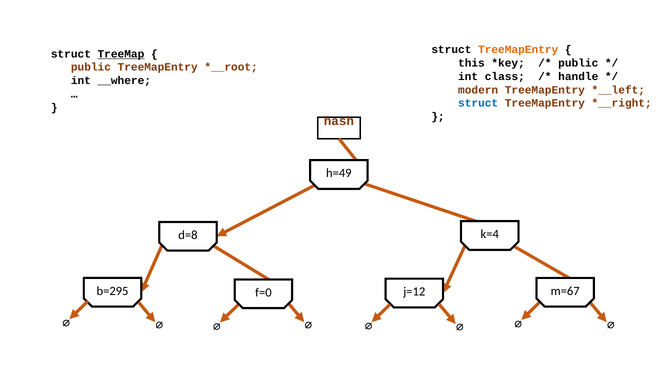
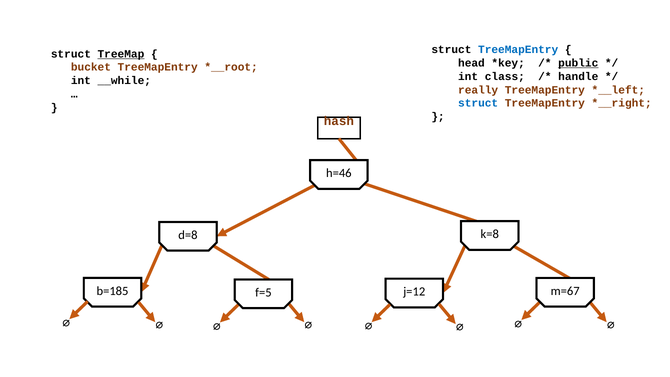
TreeMapEntry at (518, 50) colour: orange -> blue
this: this -> head
public at (578, 63) underline: none -> present
public at (91, 67): public -> bucket
__where: __where -> __while
modern: modern -> really
h=49: h=49 -> h=46
k=4: k=4 -> k=8
b=295: b=295 -> b=185
f=0: f=0 -> f=5
